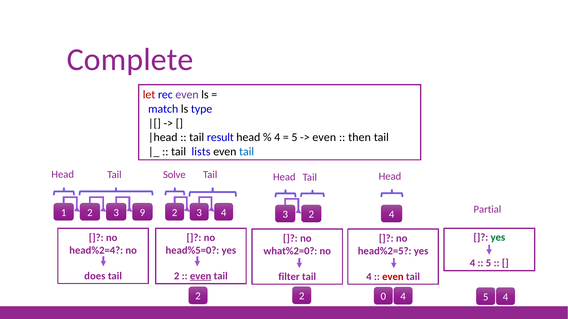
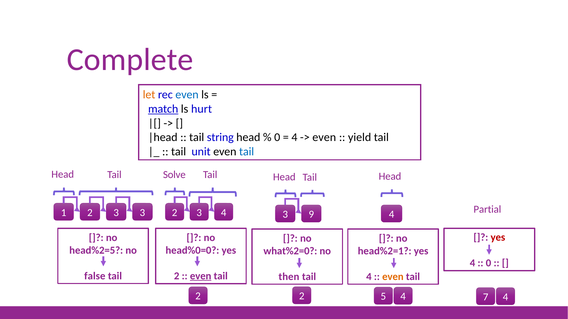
let colour: red -> orange
even at (187, 95) colour: purple -> blue
match underline: none -> present
type: type -> hurt
result: result -> string
4 at (277, 138): 4 -> 0
5 at (294, 138): 5 -> 4
then: then -> yield
lists: lists -> unit
9 at (142, 213): 9 -> 3
2 at (311, 215): 2 -> 9
yes at (498, 238) colour: green -> red
head%2=4: head%2=4 -> head%2=5
head%5=0: head%5=0 -> head%0=0
head%2=5: head%2=5 -> head%2=1
5 at (488, 263): 5 -> 0
does: does -> false
filter: filter -> then
even at (393, 277) colour: red -> orange
0: 0 -> 5
4 5: 5 -> 7
